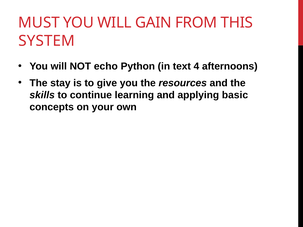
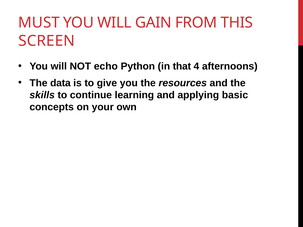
SYSTEM: SYSTEM -> SCREEN
text: text -> that
stay: stay -> data
